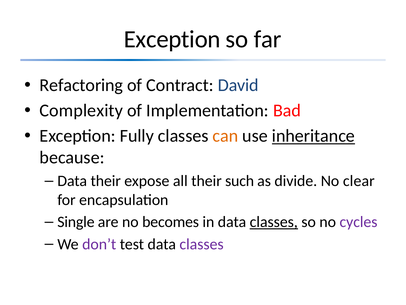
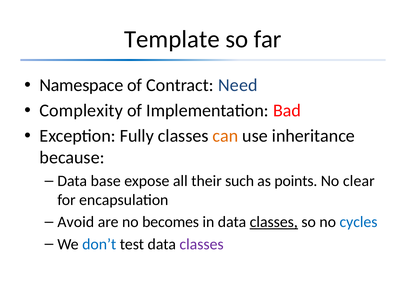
Exception at (172, 39): Exception -> Template
Refactoring: Refactoring -> Namespace
David: David -> Need
inheritance underline: present -> none
Data their: their -> base
divide: divide -> points
Single: Single -> Avoid
cycles colour: purple -> blue
don’t colour: purple -> blue
